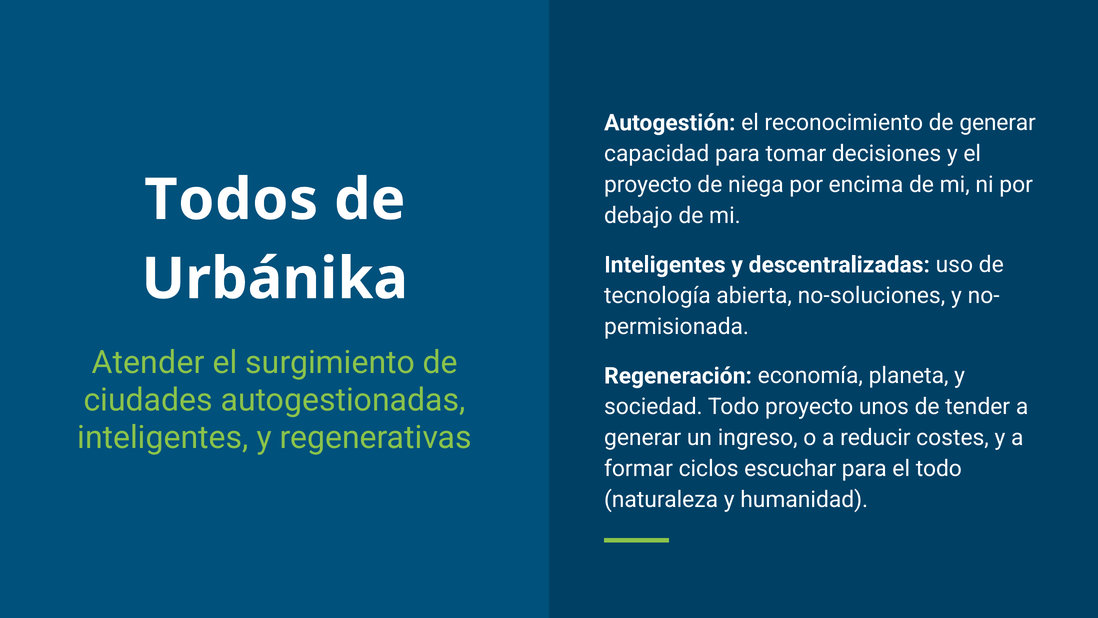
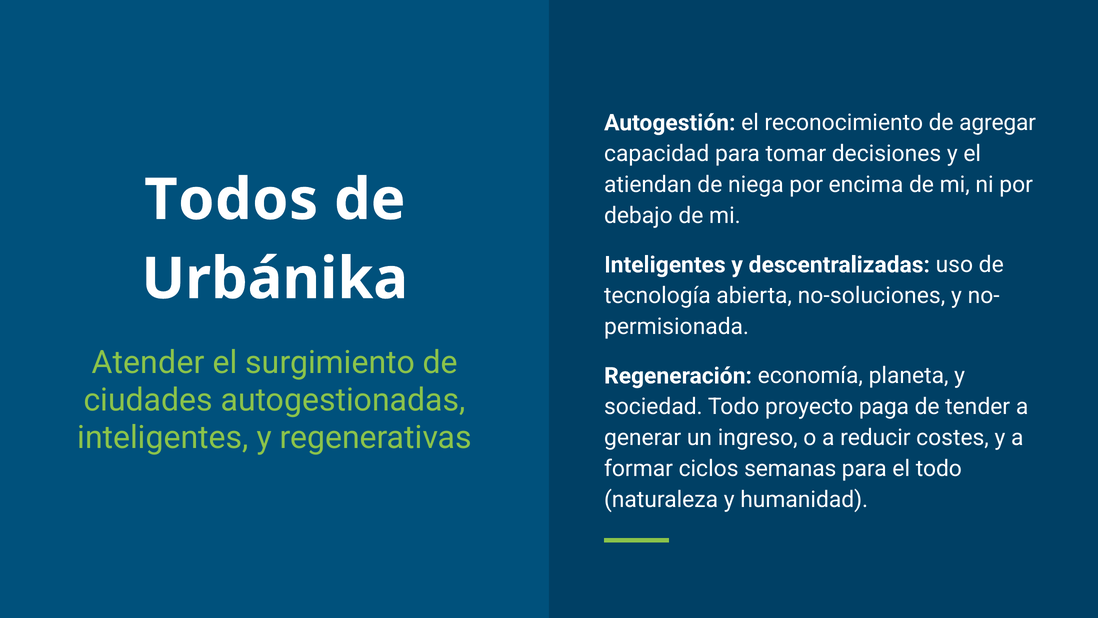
de generar: generar -> agregar
proyecto at (648, 185): proyecto -> atiendan
unos: unos -> paga
escuchar: escuchar -> semanas
